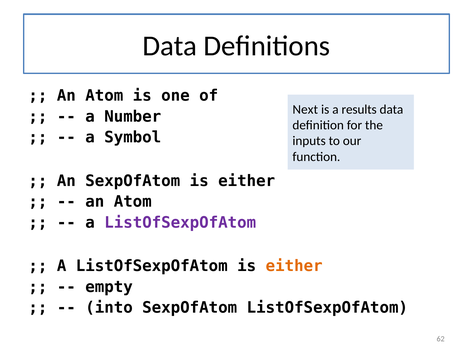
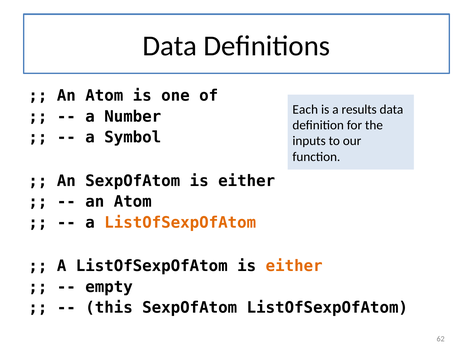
Next: Next -> Each
ListOfSexpOfAtom at (180, 222) colour: purple -> orange
into: into -> this
